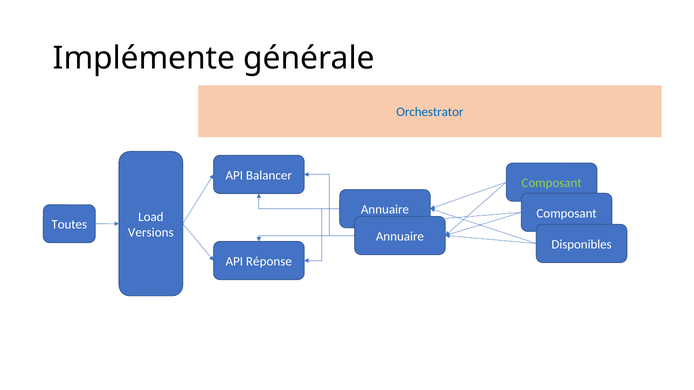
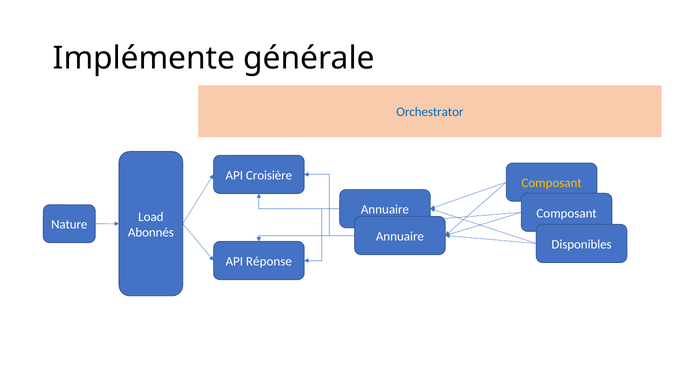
Balancer: Balancer -> Croisière
Composant at (552, 183) colour: light green -> yellow
Toutes: Toutes -> Nature
Versions: Versions -> Abonnés
